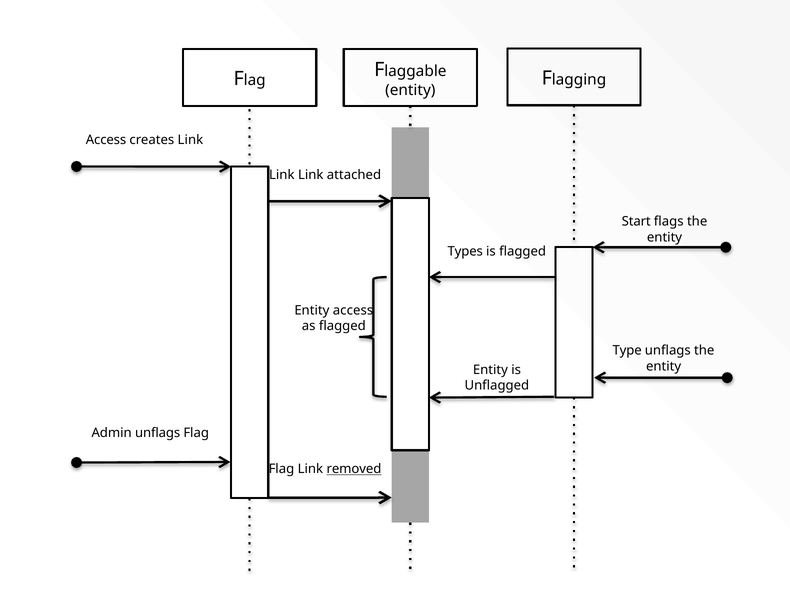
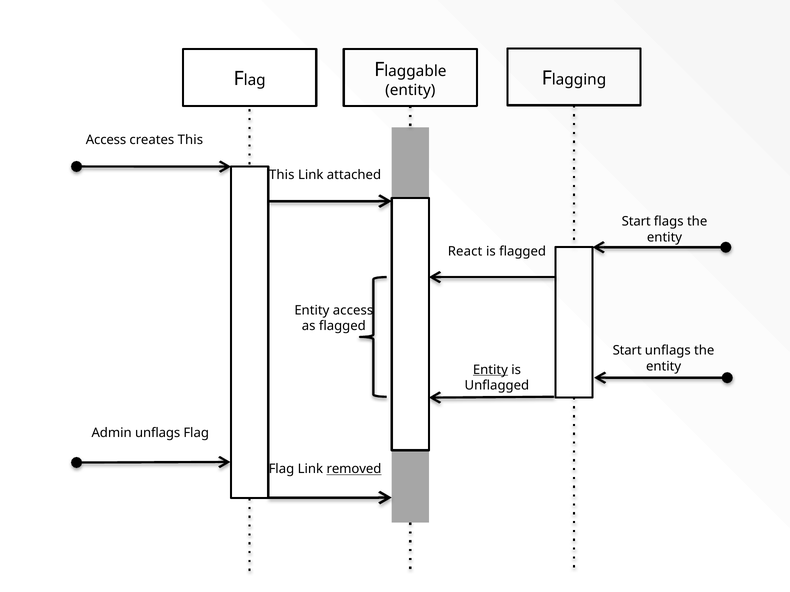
creates Link: Link -> This
Link at (282, 175): Link -> This
Types: Types -> React
Type at (627, 351): Type -> Start
Entity at (490, 370) underline: none -> present
